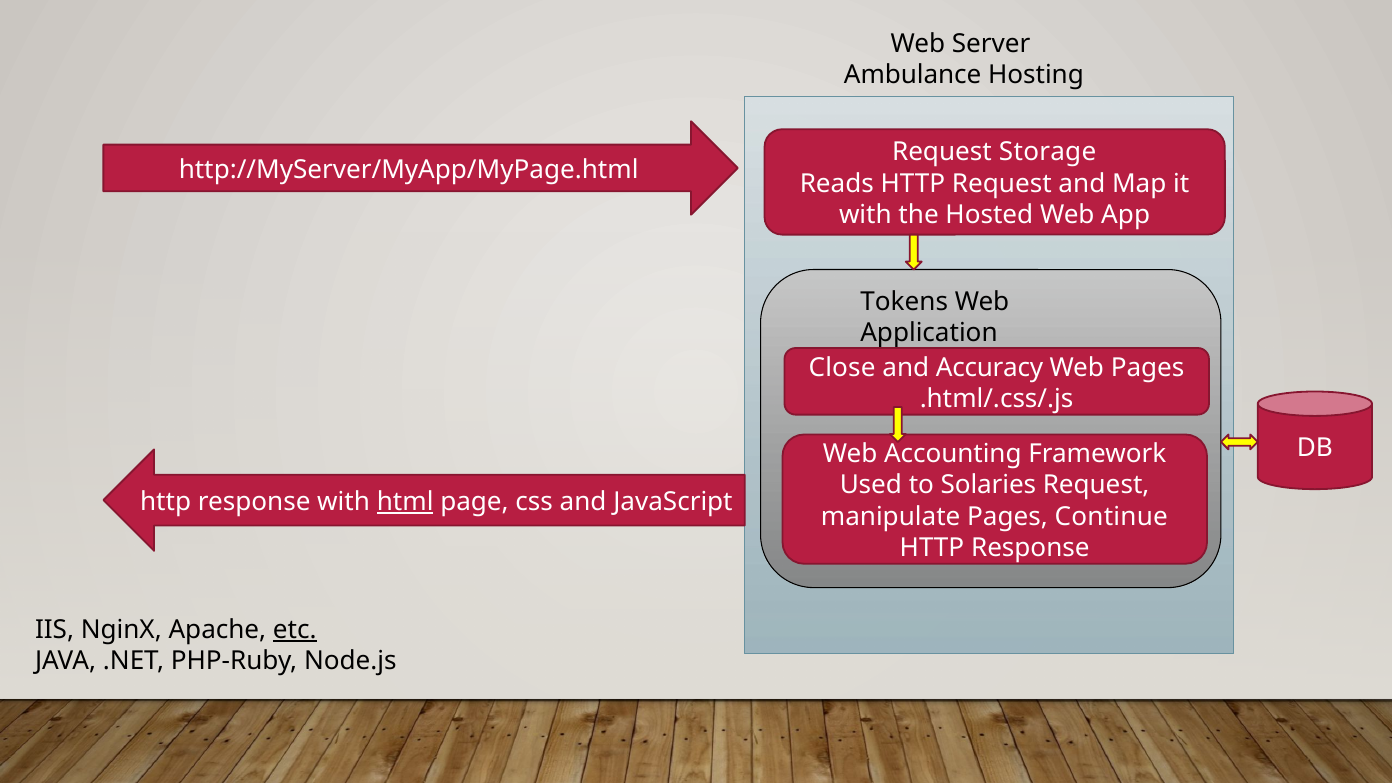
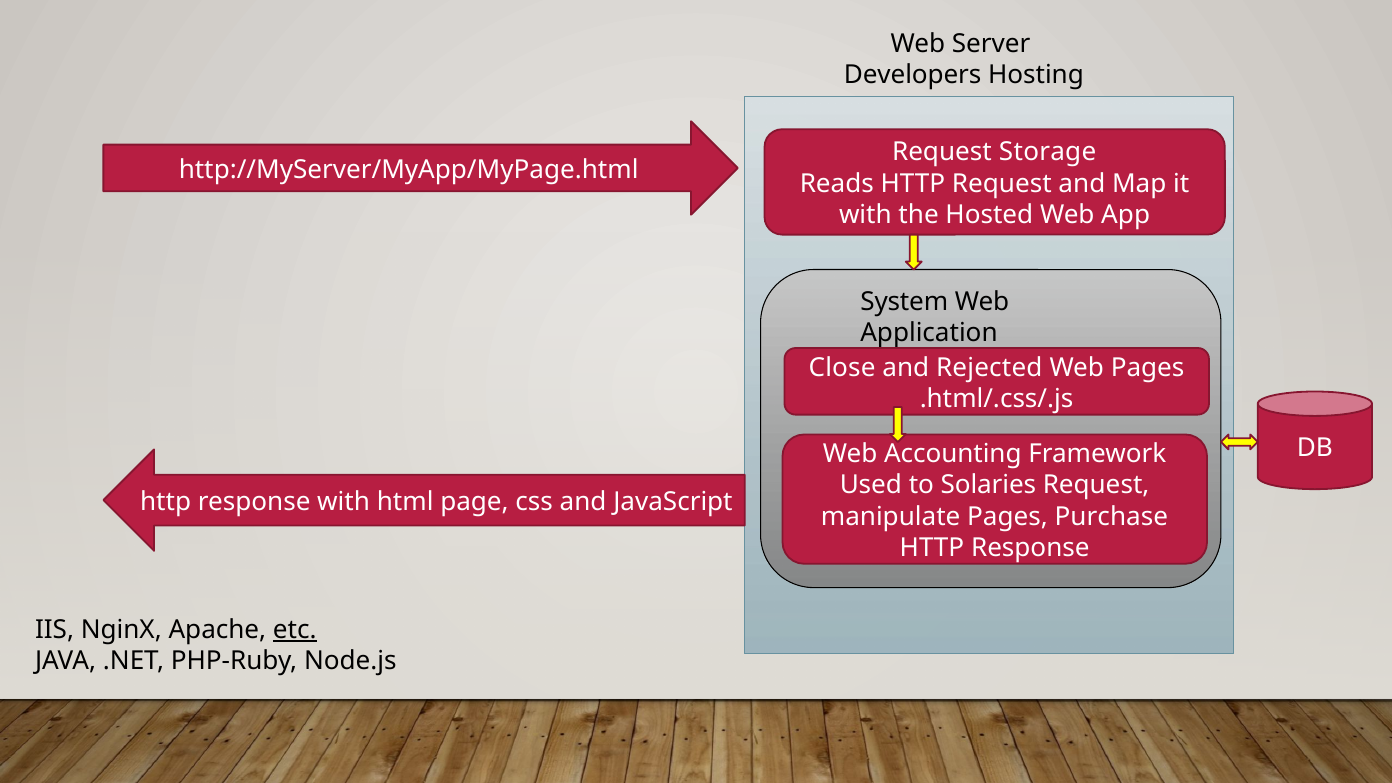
Ambulance: Ambulance -> Developers
Tokens: Tokens -> System
Accuracy: Accuracy -> Rejected
html underline: present -> none
Continue: Continue -> Purchase
